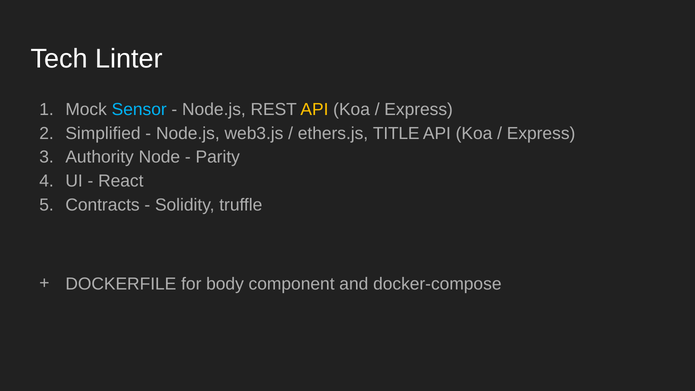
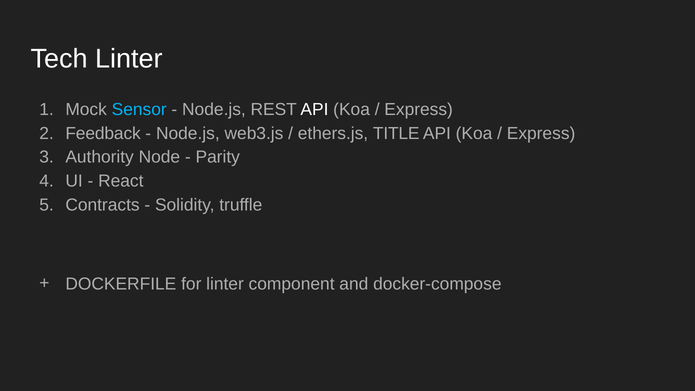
API at (314, 109) colour: yellow -> white
Simplified: Simplified -> Feedback
for body: body -> linter
